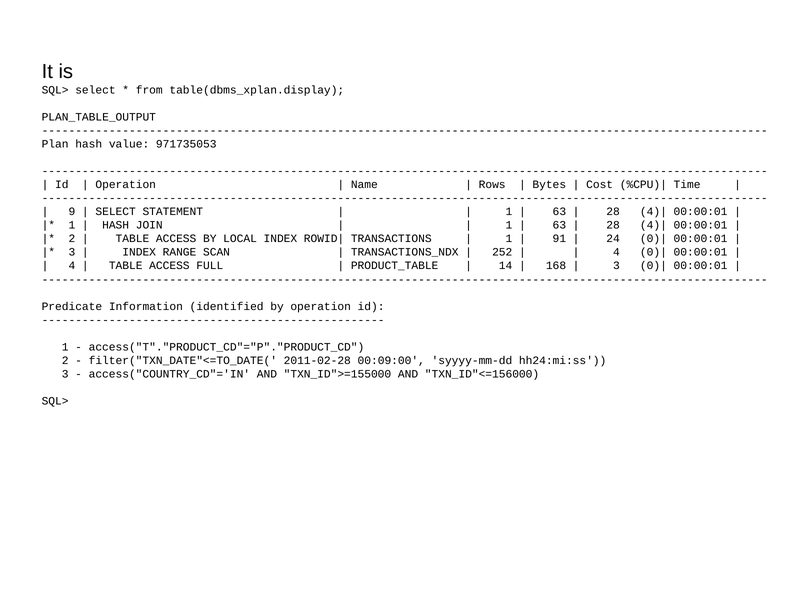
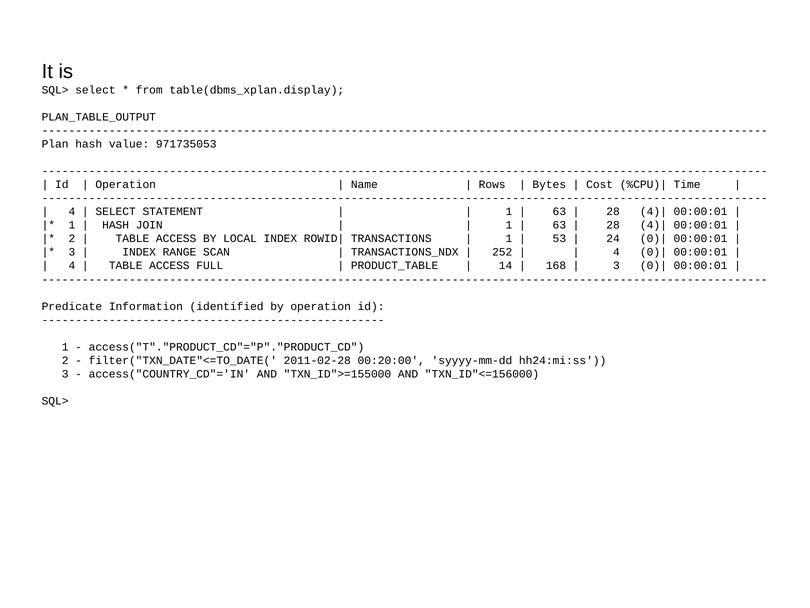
9 at (72, 211): 9 -> 4
91: 91 -> 53
00:09:00: 00:09:00 -> 00:20:00
